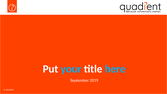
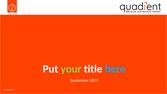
your colour: light blue -> light green
